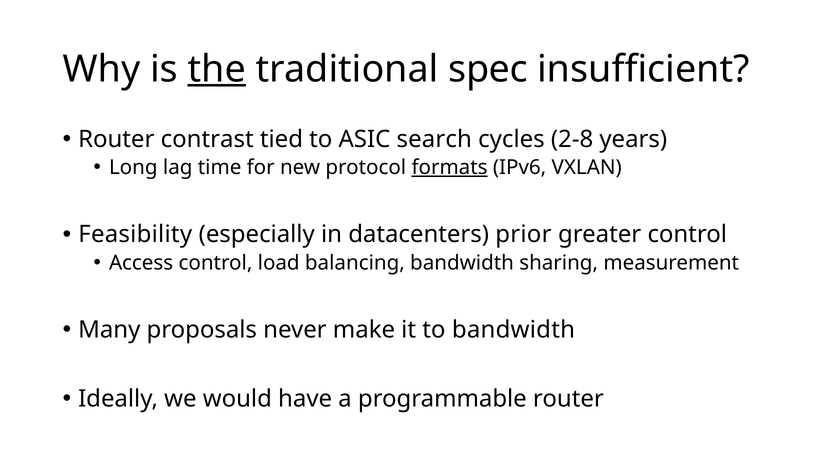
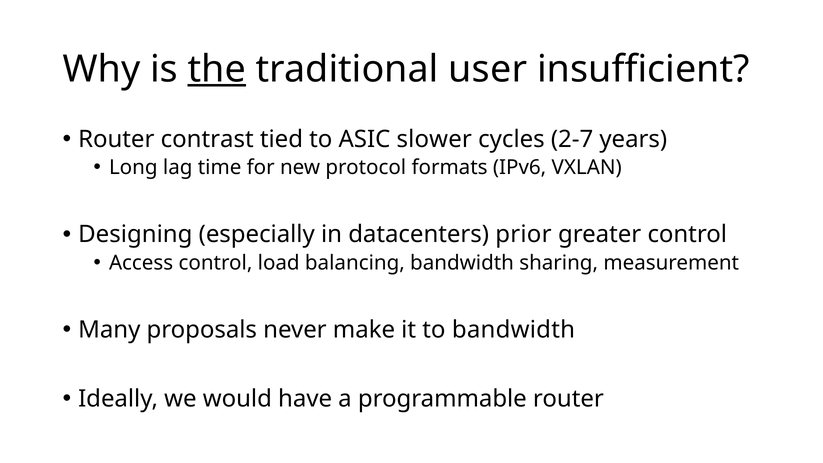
spec: spec -> user
search: search -> slower
2-8: 2-8 -> 2-7
formats underline: present -> none
Feasibility: Feasibility -> Designing
